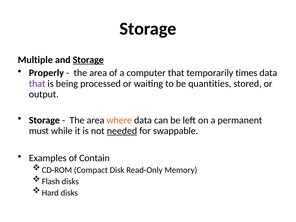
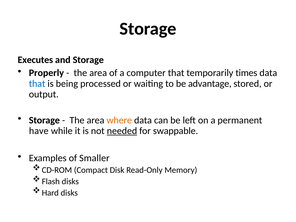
Multiple: Multiple -> Executes
Storage at (88, 60) underline: present -> none
that at (37, 84) colour: purple -> blue
quantities: quantities -> advantage
must: must -> have
Contain: Contain -> Smaller
